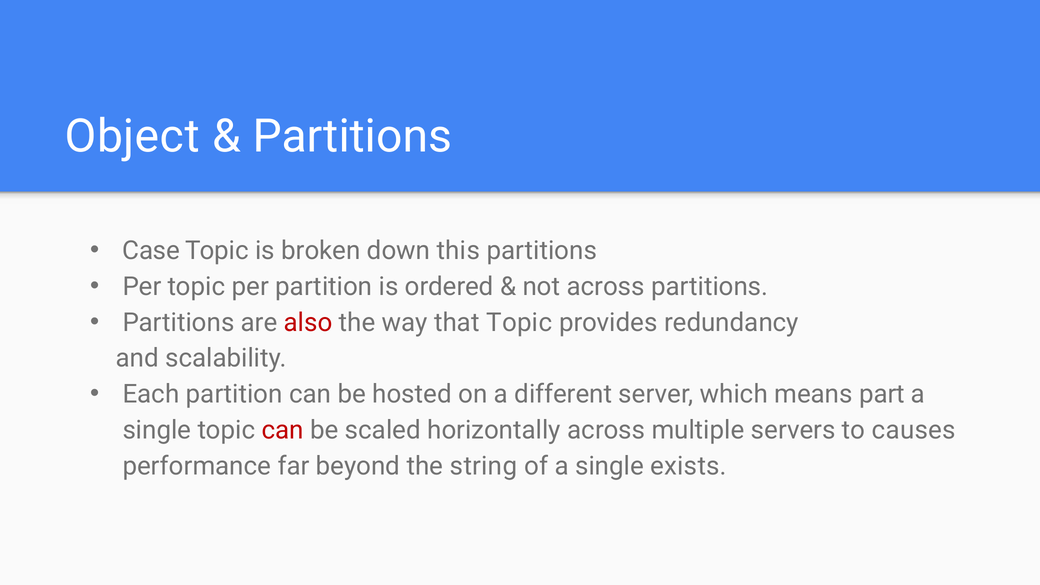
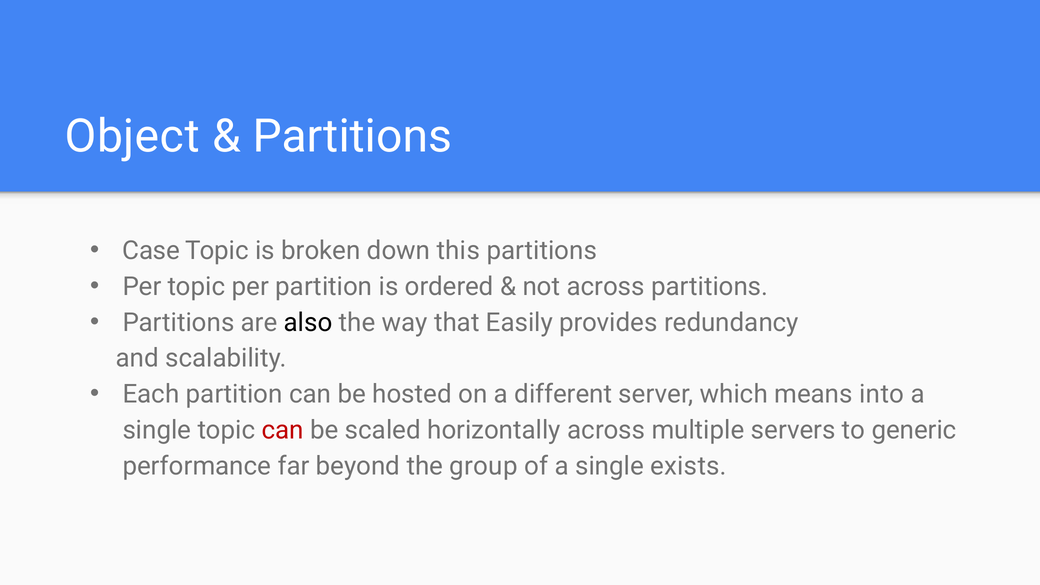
also colour: red -> black
that Topic: Topic -> Easily
part: part -> into
causes: causes -> generic
string: string -> group
